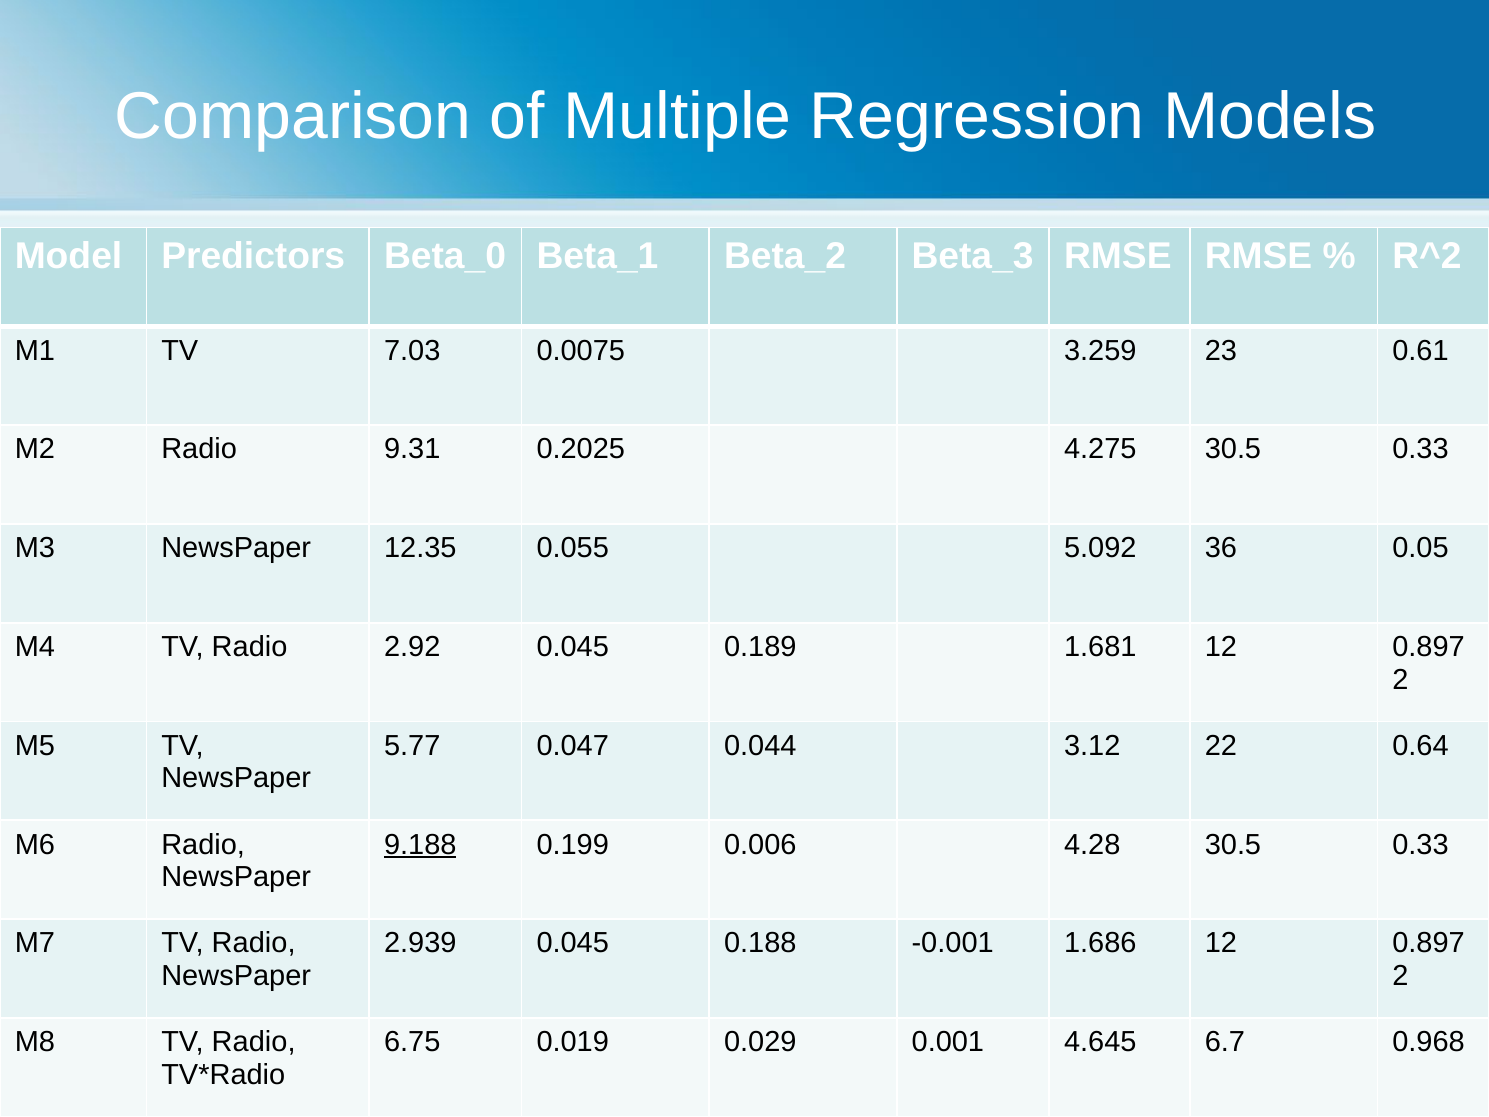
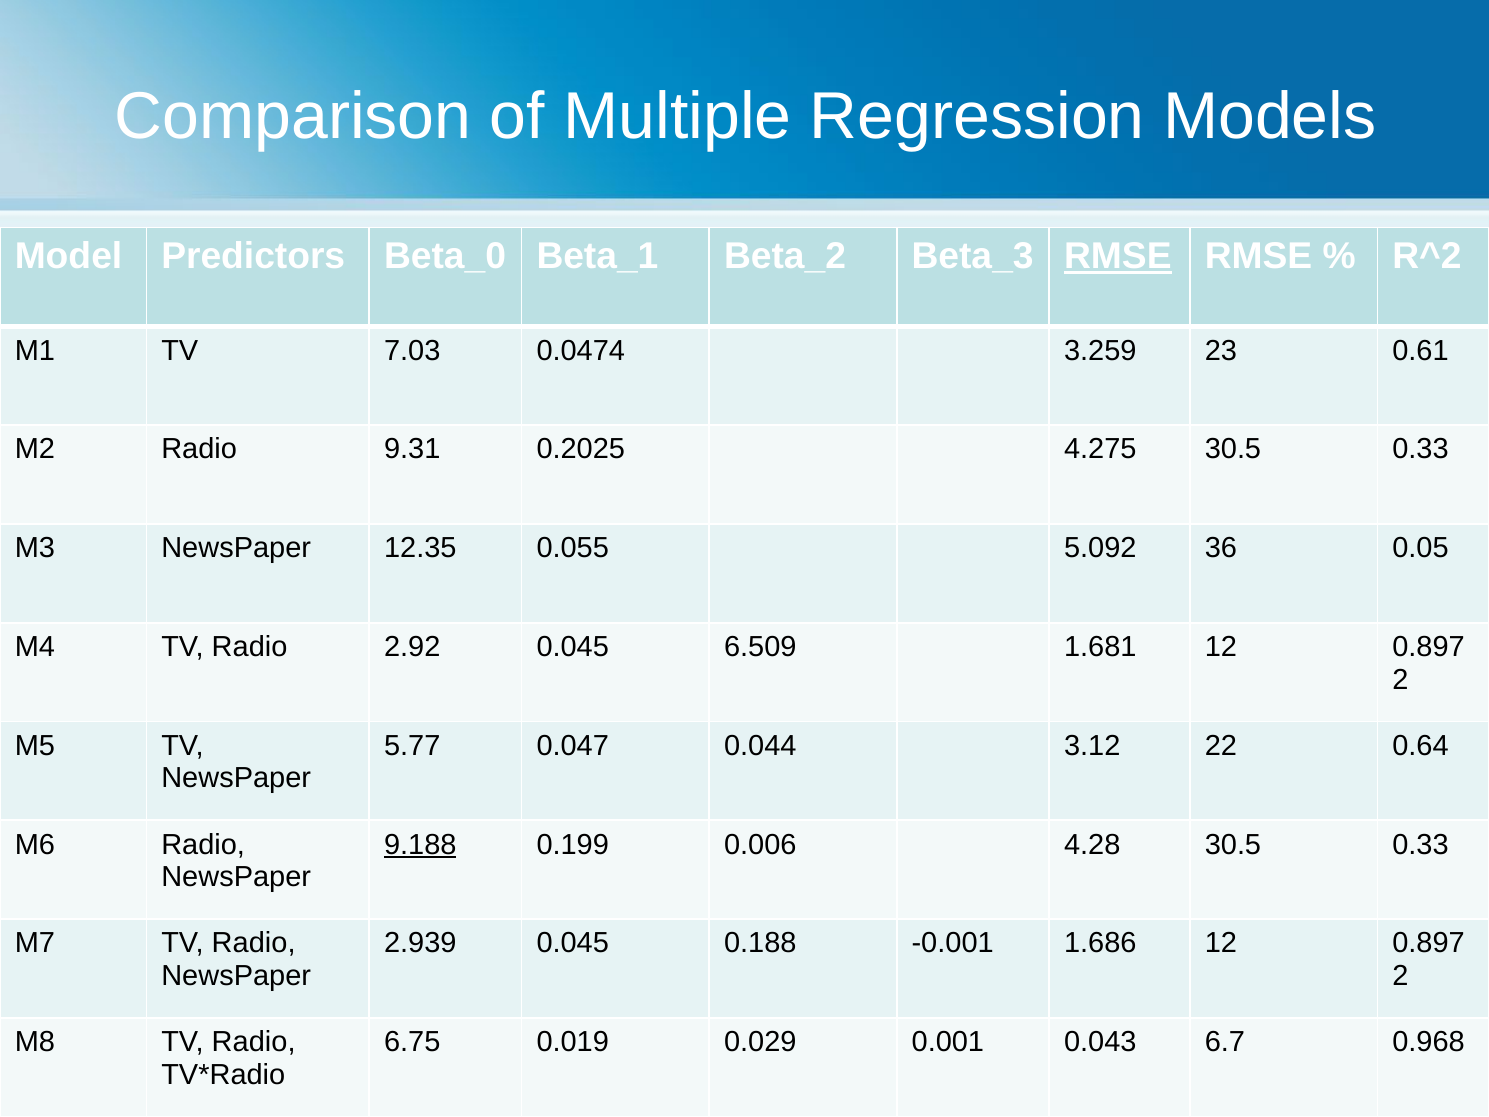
RMSE at (1118, 256) underline: none -> present
0.0075: 0.0075 -> 0.0474
0.189: 0.189 -> 6.509
4.645: 4.645 -> 0.043
